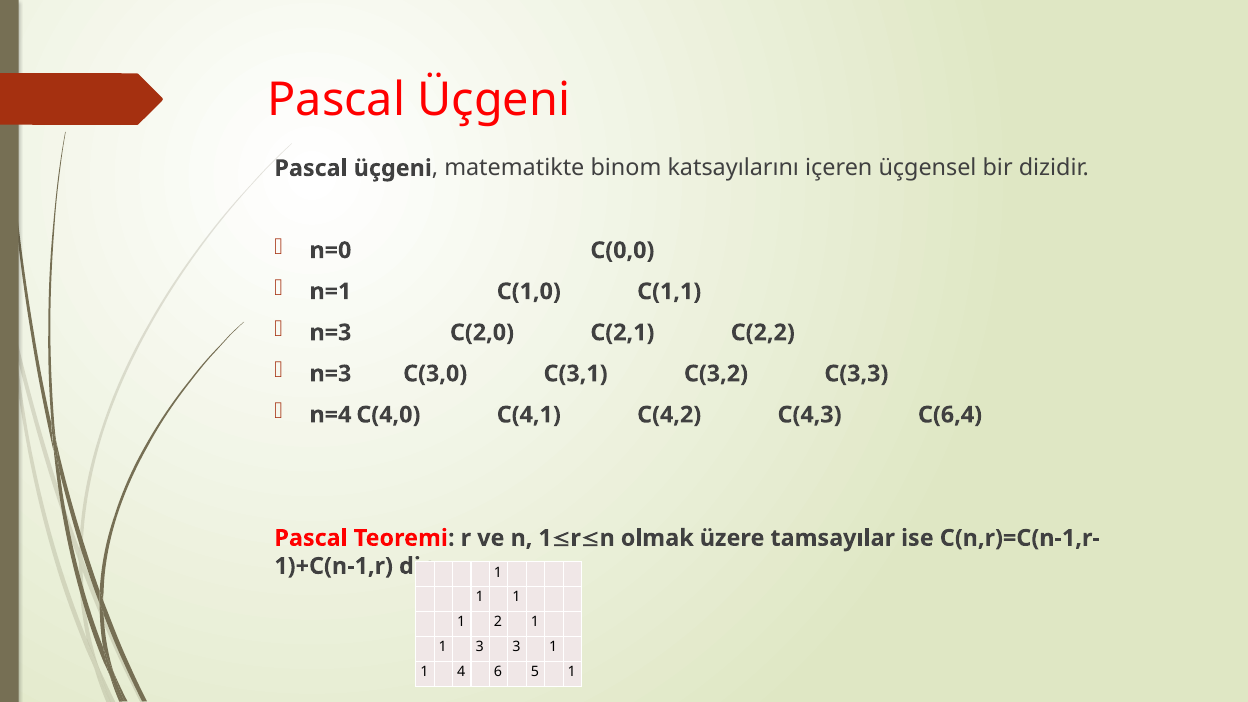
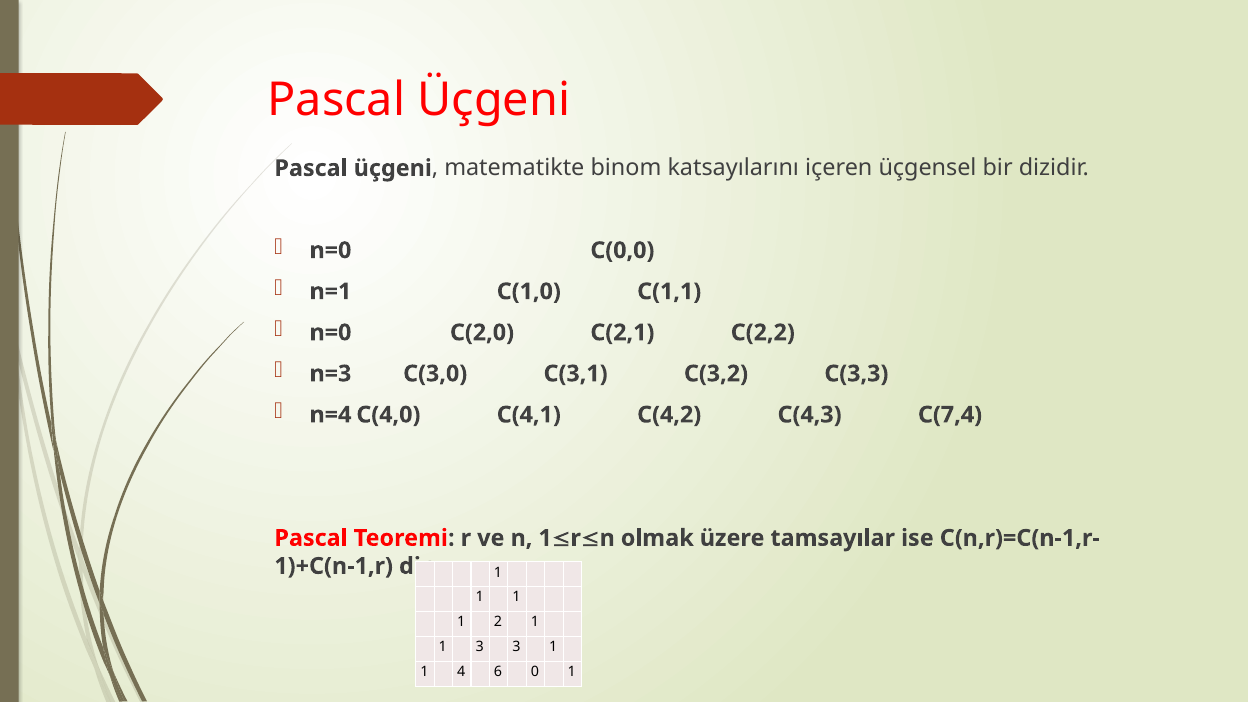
n=3 at (330, 333): n=3 -> n=0
C(6,4: C(6,4 -> C(7,4
5: 5 -> 0
